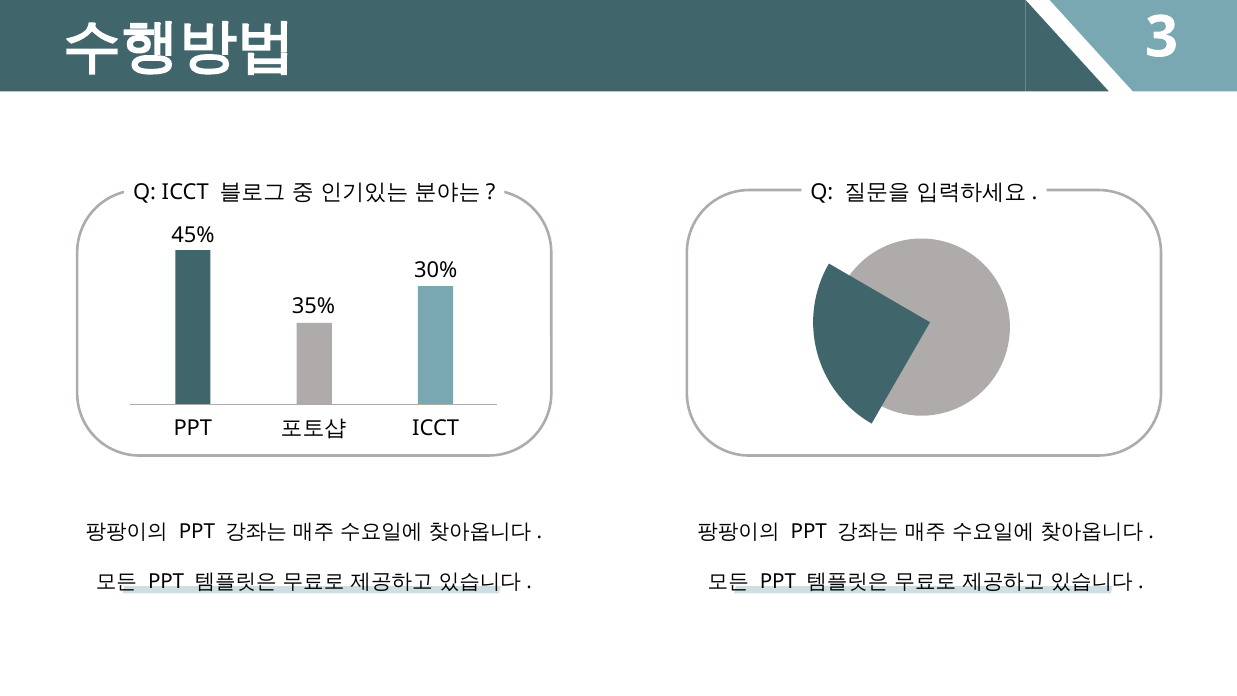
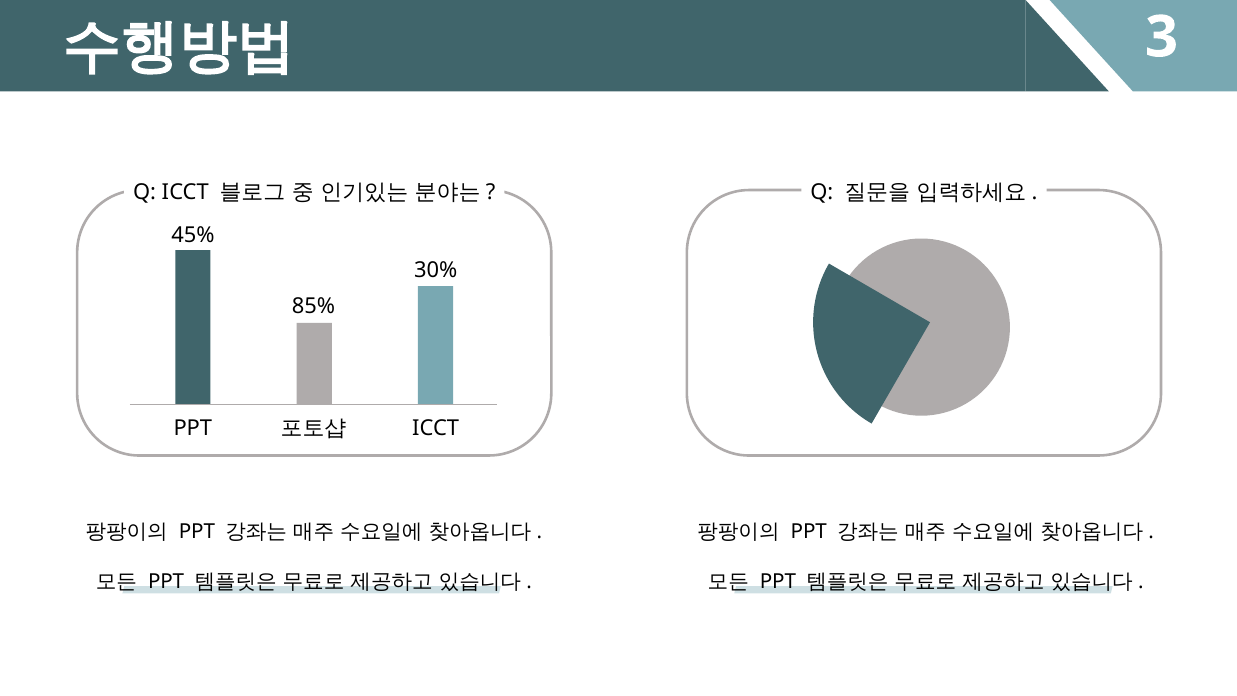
35%: 35% -> 85%
